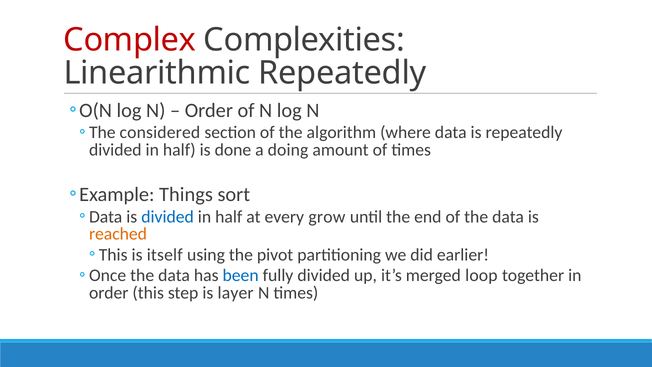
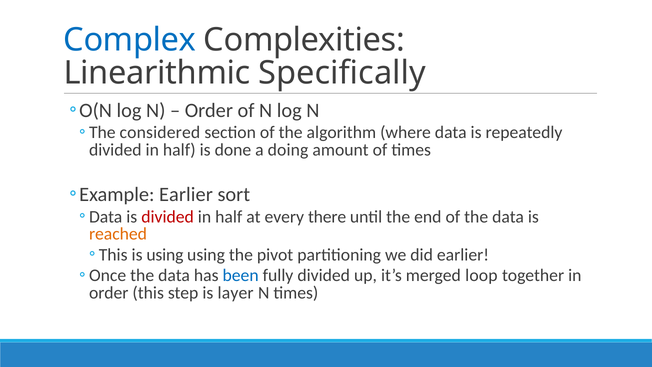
Complex colour: red -> blue
Linearithmic Repeatedly: Repeatedly -> Specifically
Things at (186, 194): Things -> Earlier
divided at (168, 217) colour: blue -> red
grow: grow -> there
is itself: itself -> using
